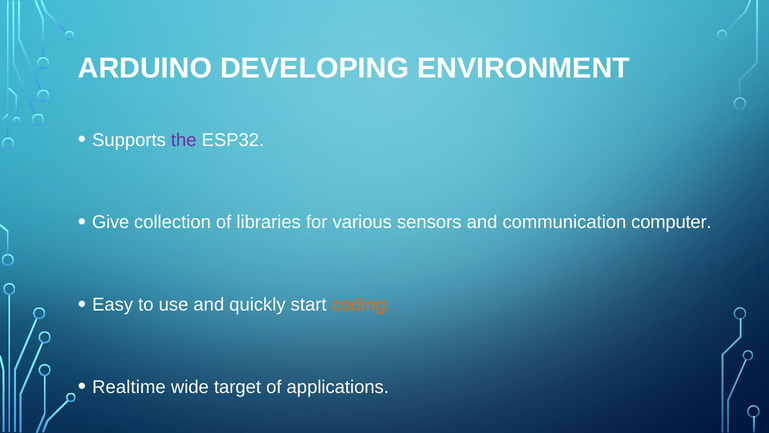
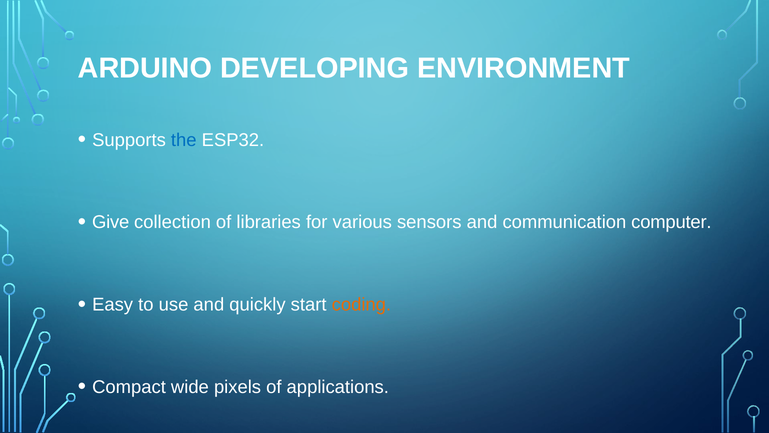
the colour: purple -> blue
Realtime: Realtime -> Compact
target: target -> pixels
